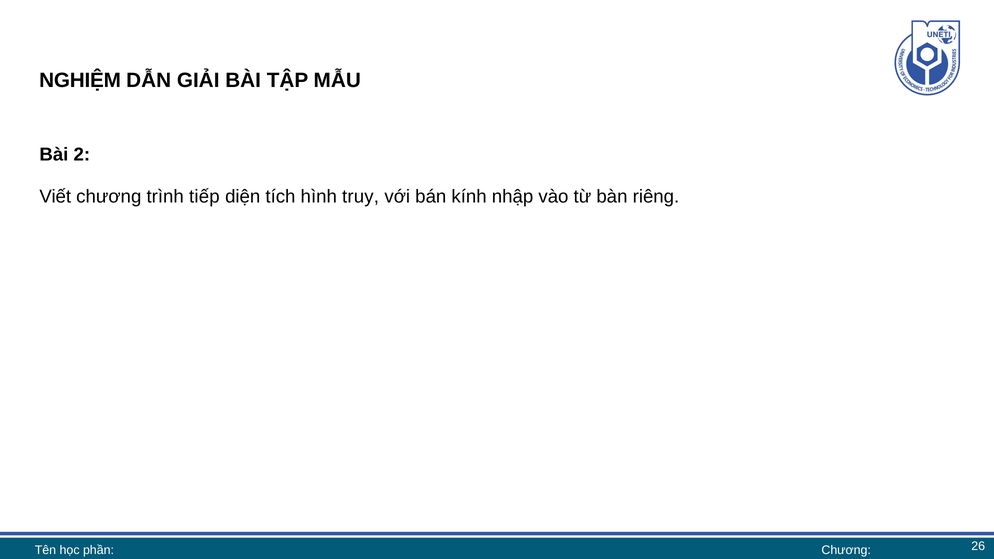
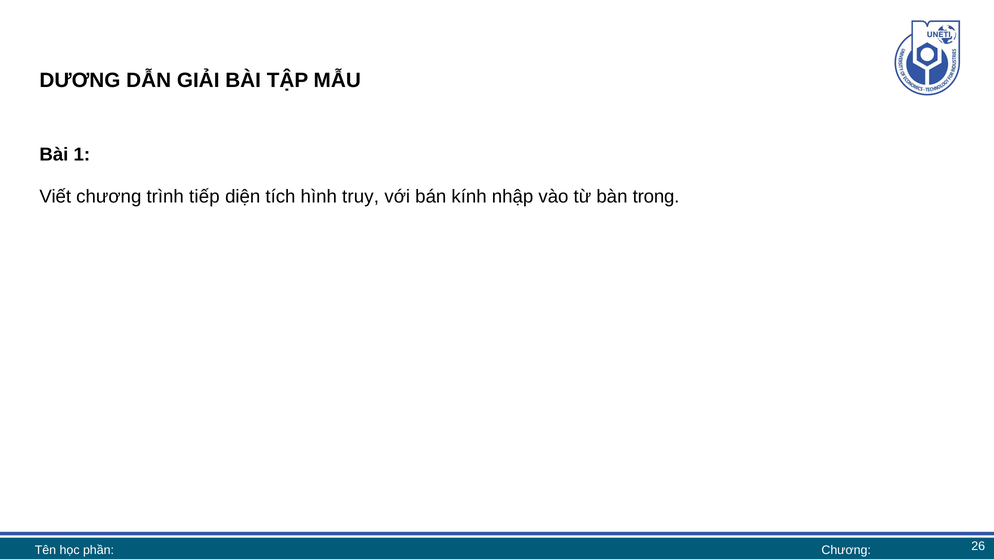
NGHIỆM: NGHIỆM -> DƯƠNG
2: 2 -> 1
riêng: riêng -> trong
